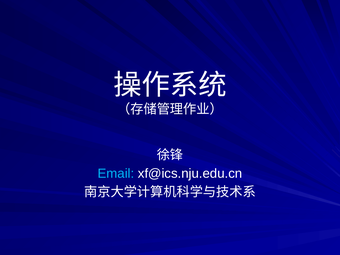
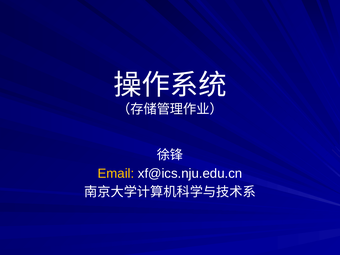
Email colour: light blue -> yellow
